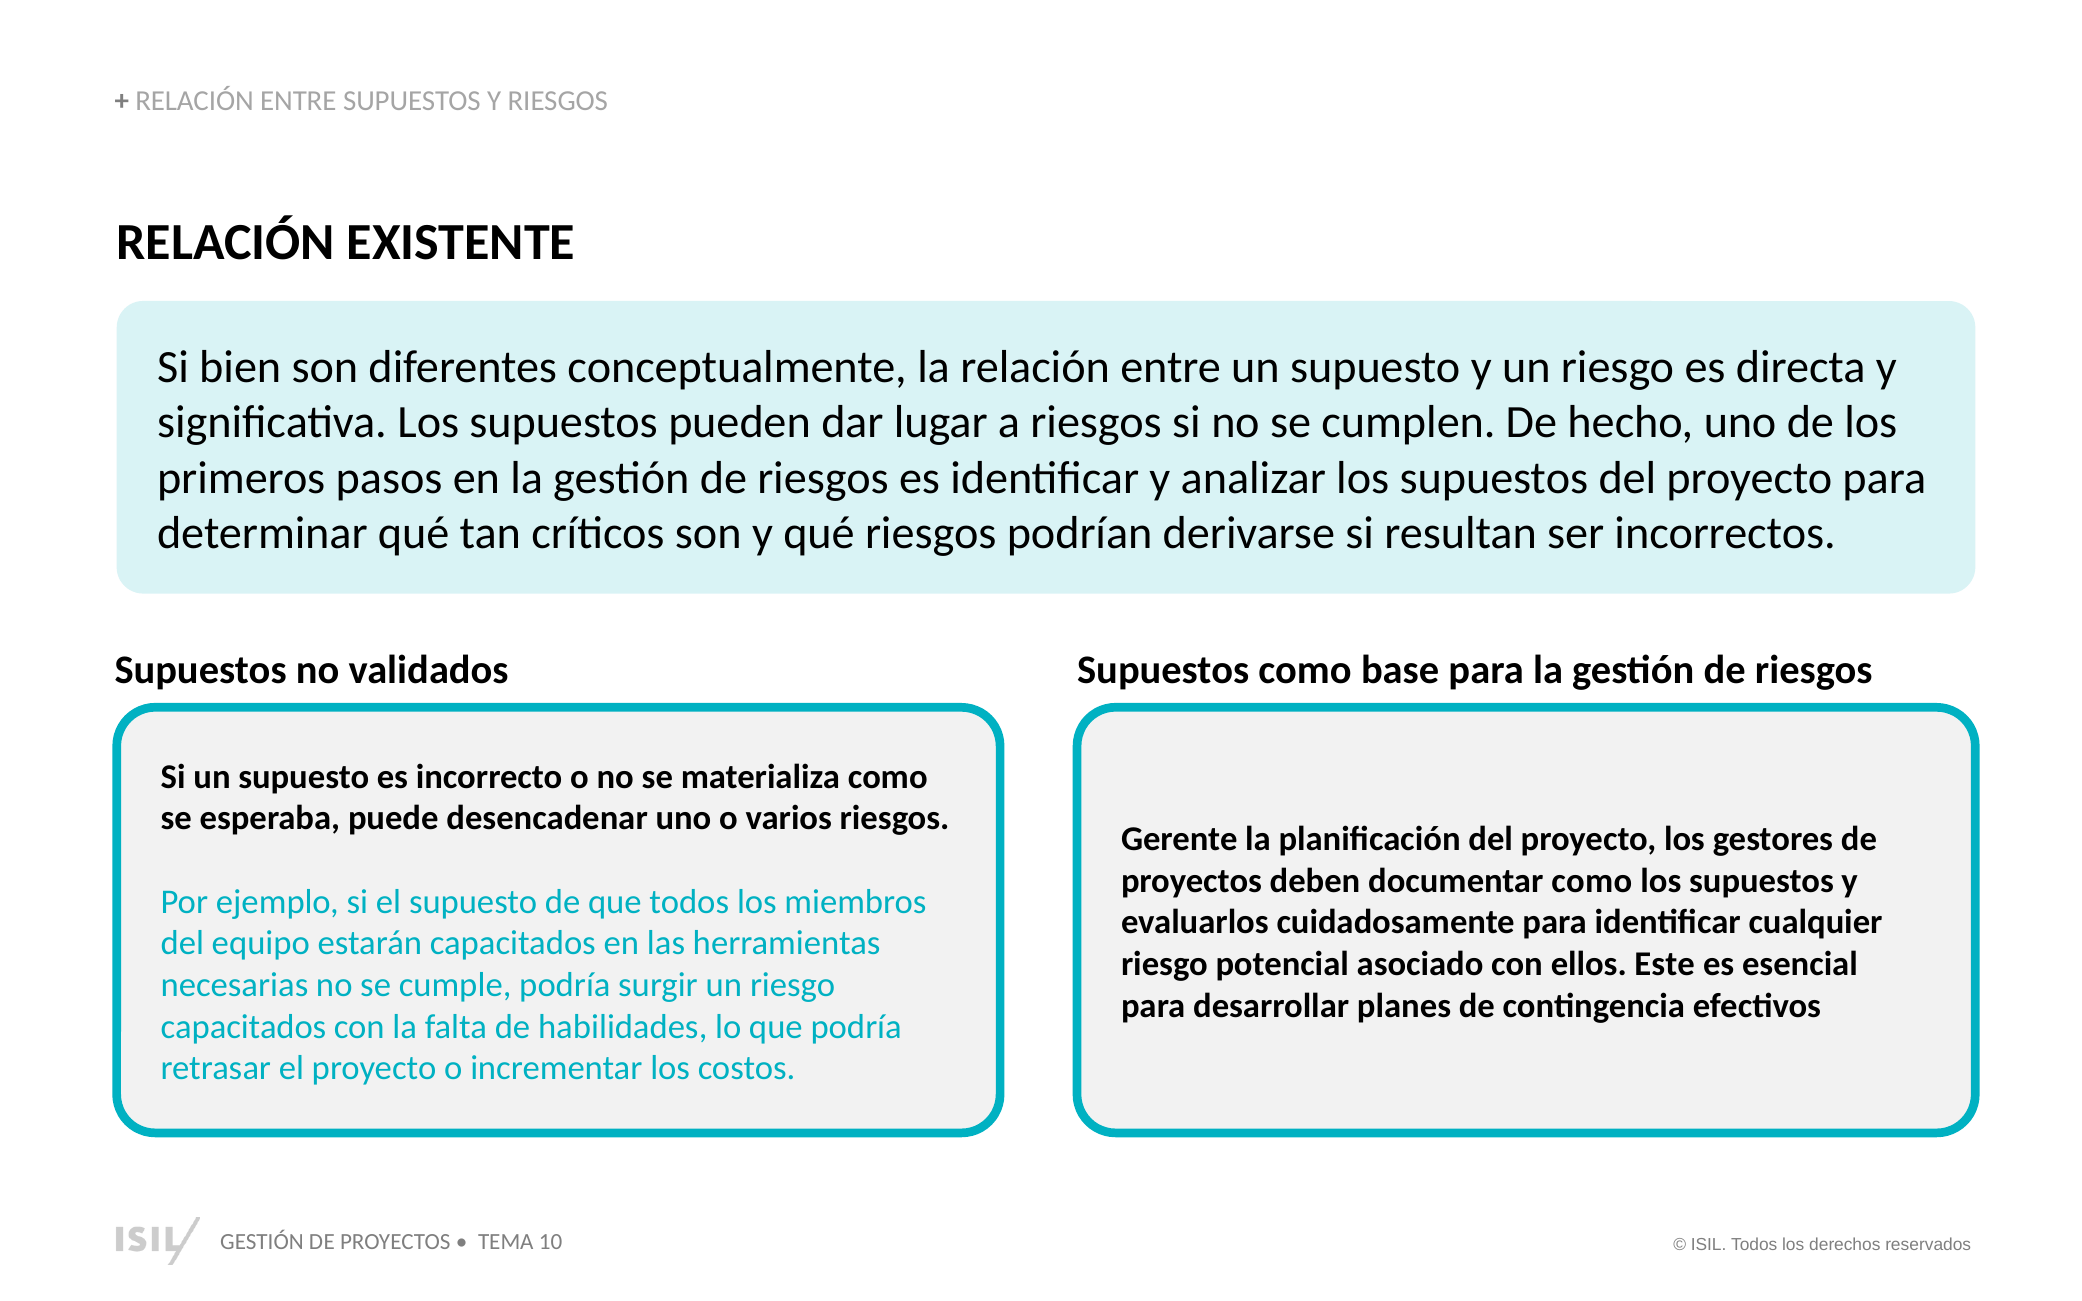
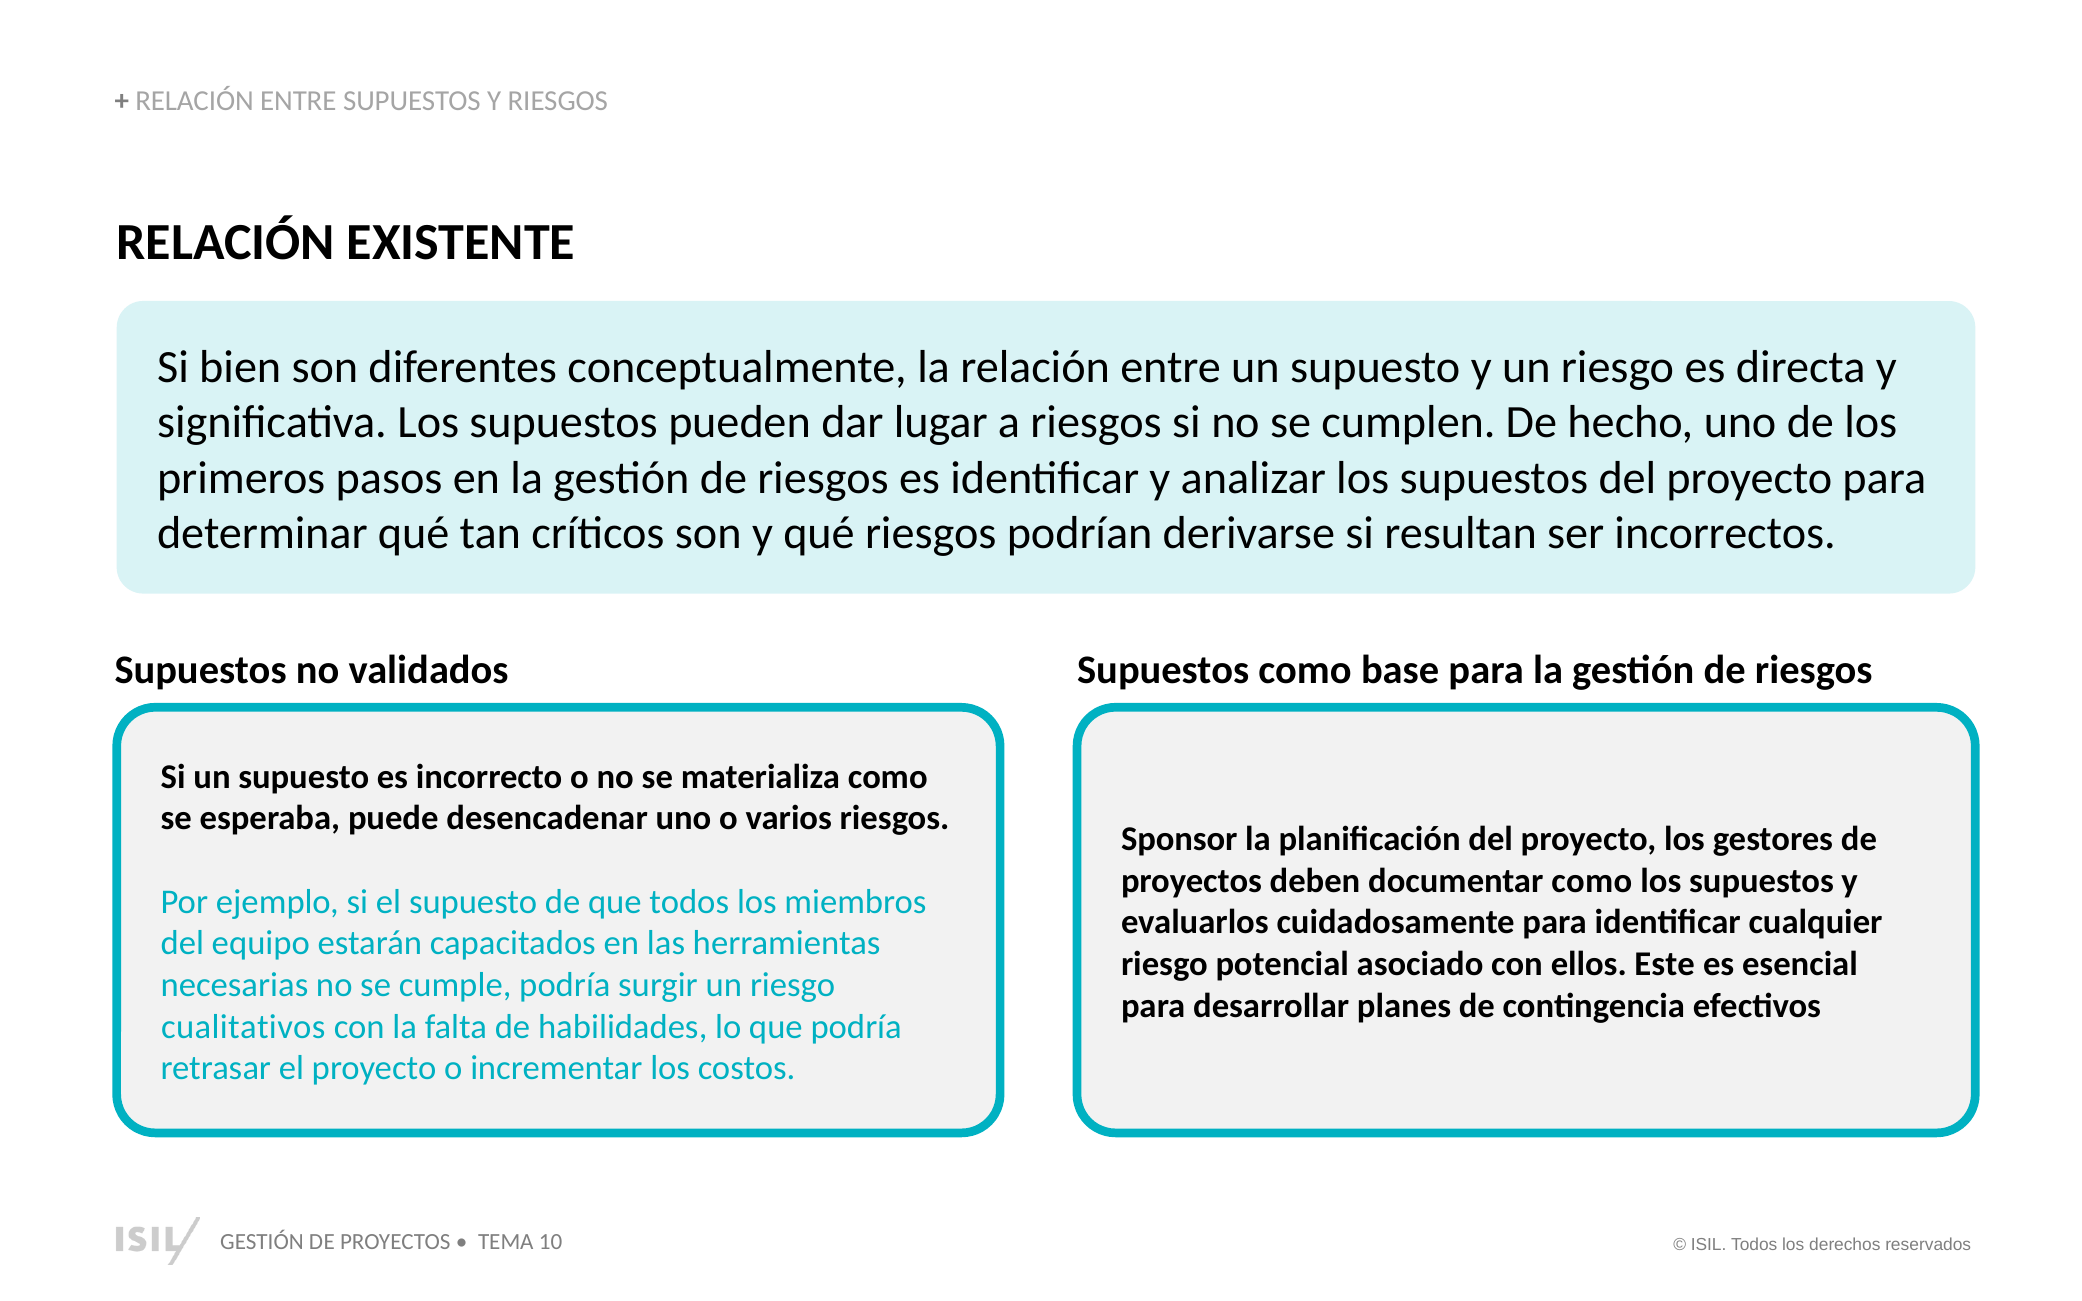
Gerente: Gerente -> Sponsor
capacitados at (244, 1027): capacitados -> cualitativos
